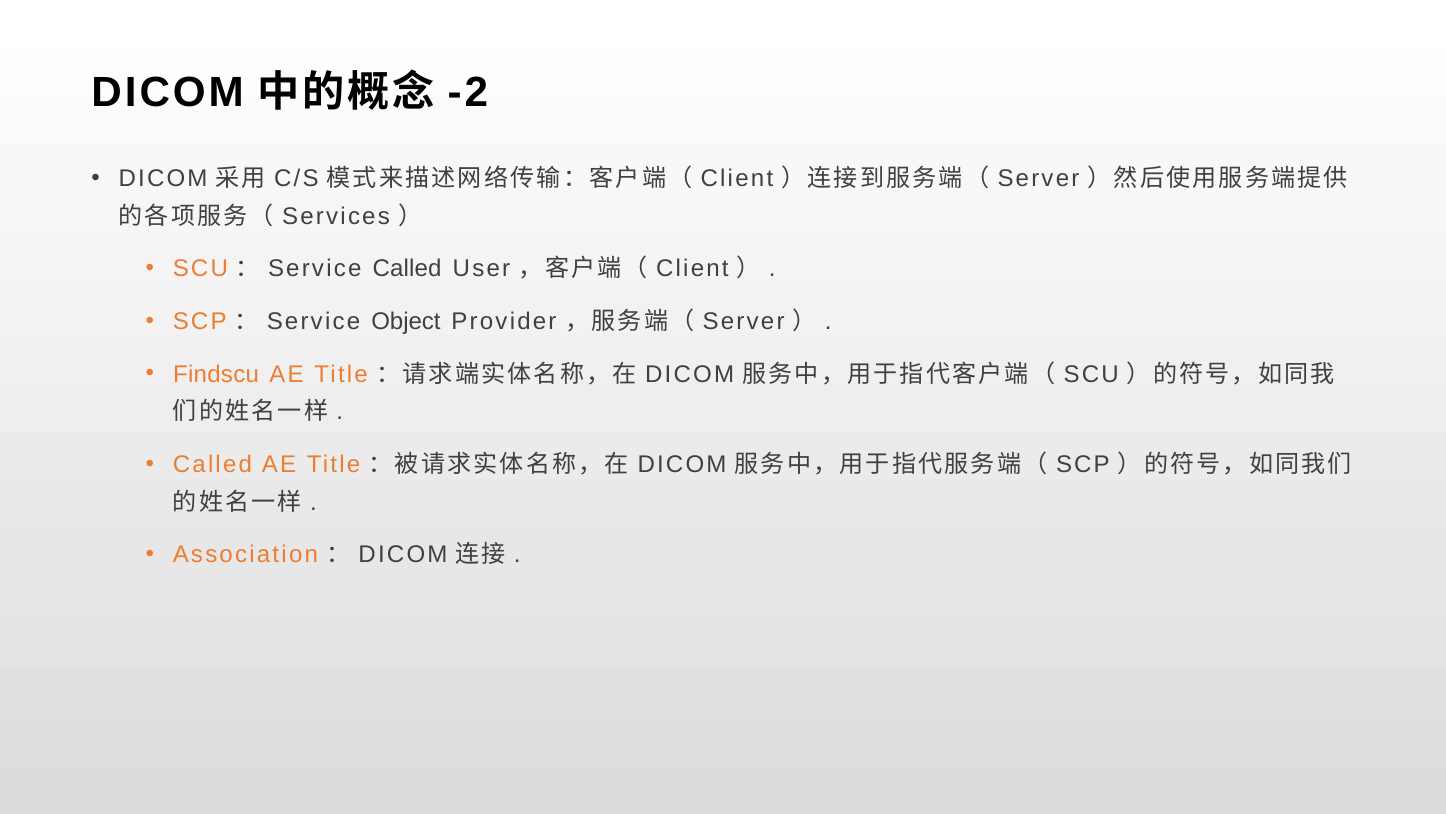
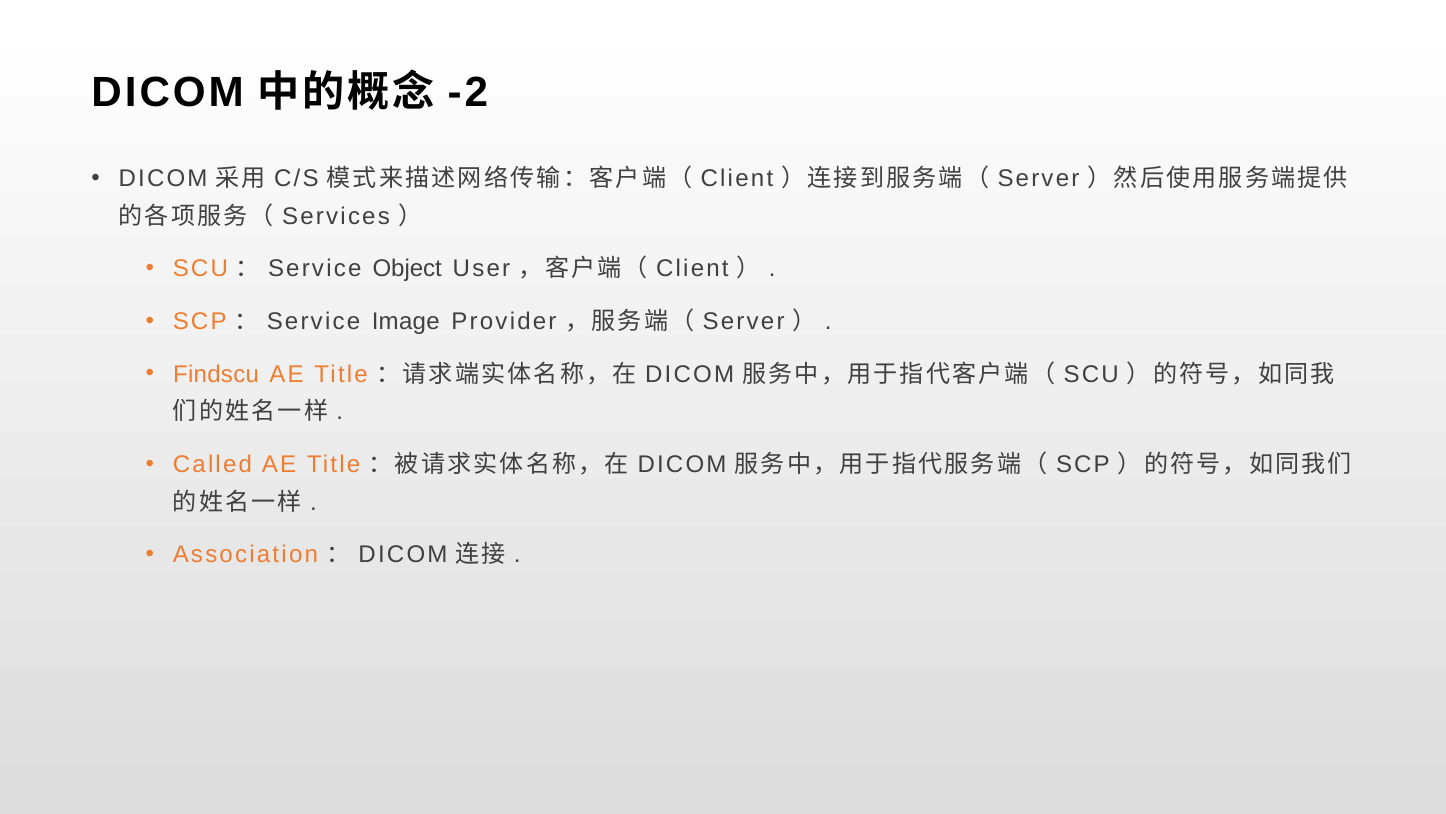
Called at (407, 269): Called -> Object
Object: Object -> Image
